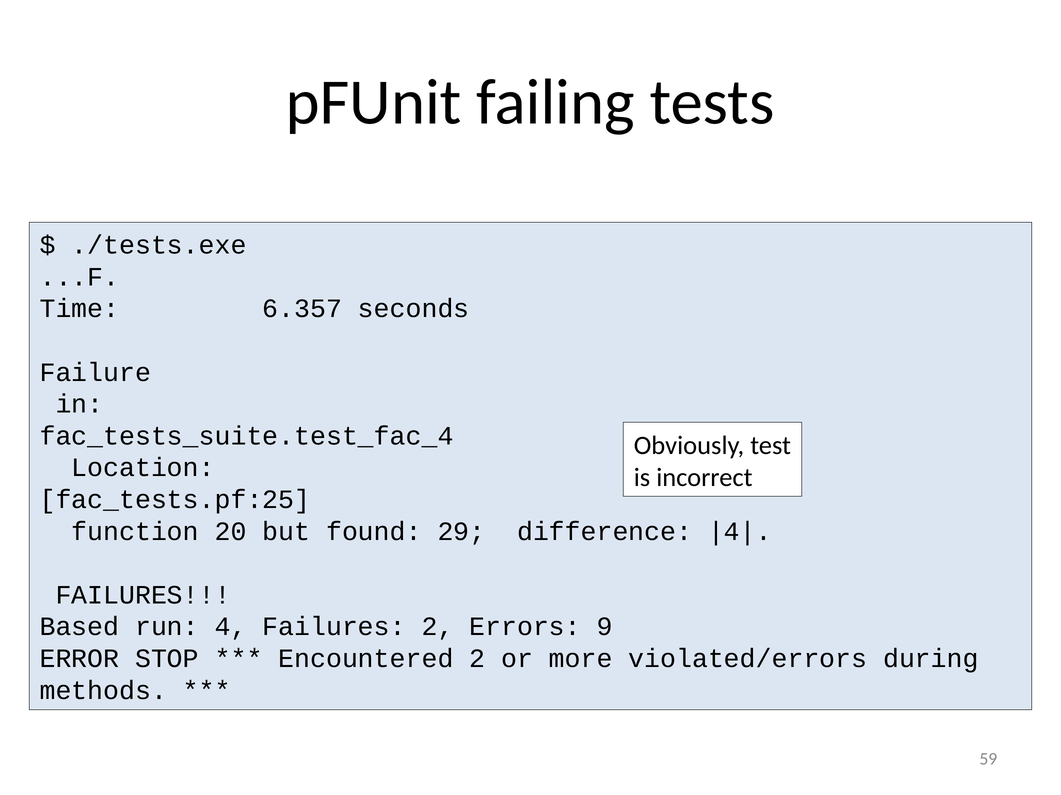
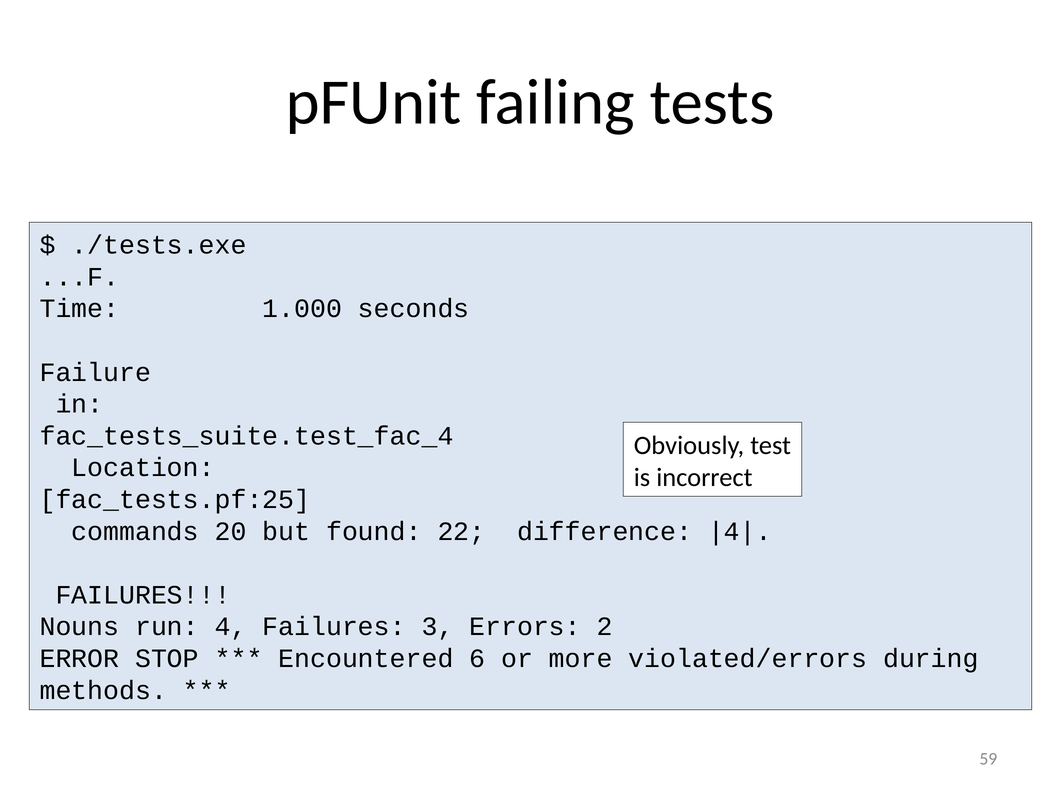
6.357: 6.357 -> 1.000
function: function -> commands
29: 29 -> 22
Based: Based -> Nouns
Failures 2: 2 -> 3
9: 9 -> 2
Encountered 2: 2 -> 6
